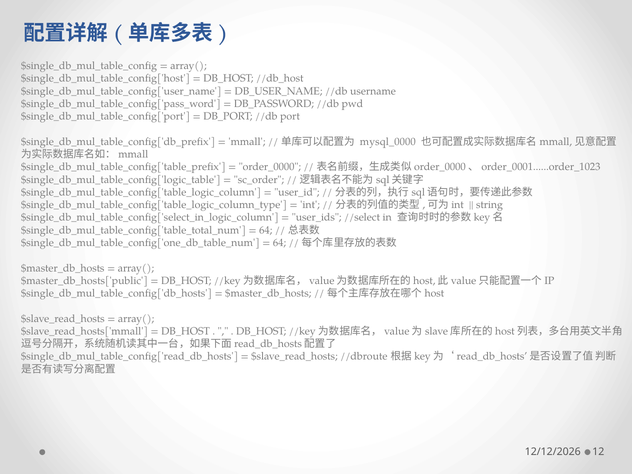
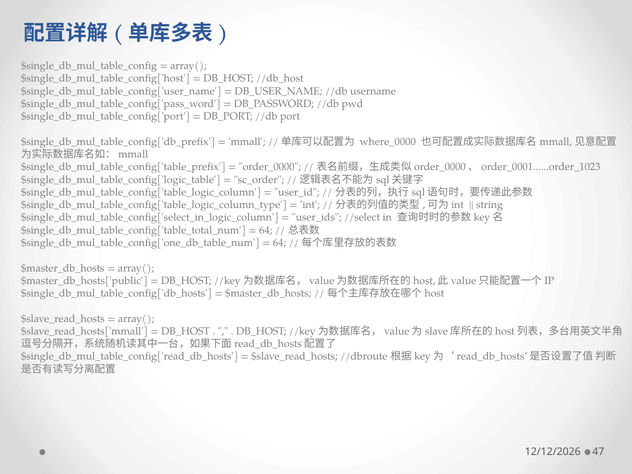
mysql_0000: mysql_0000 -> where_0000
12: 12 -> 47
